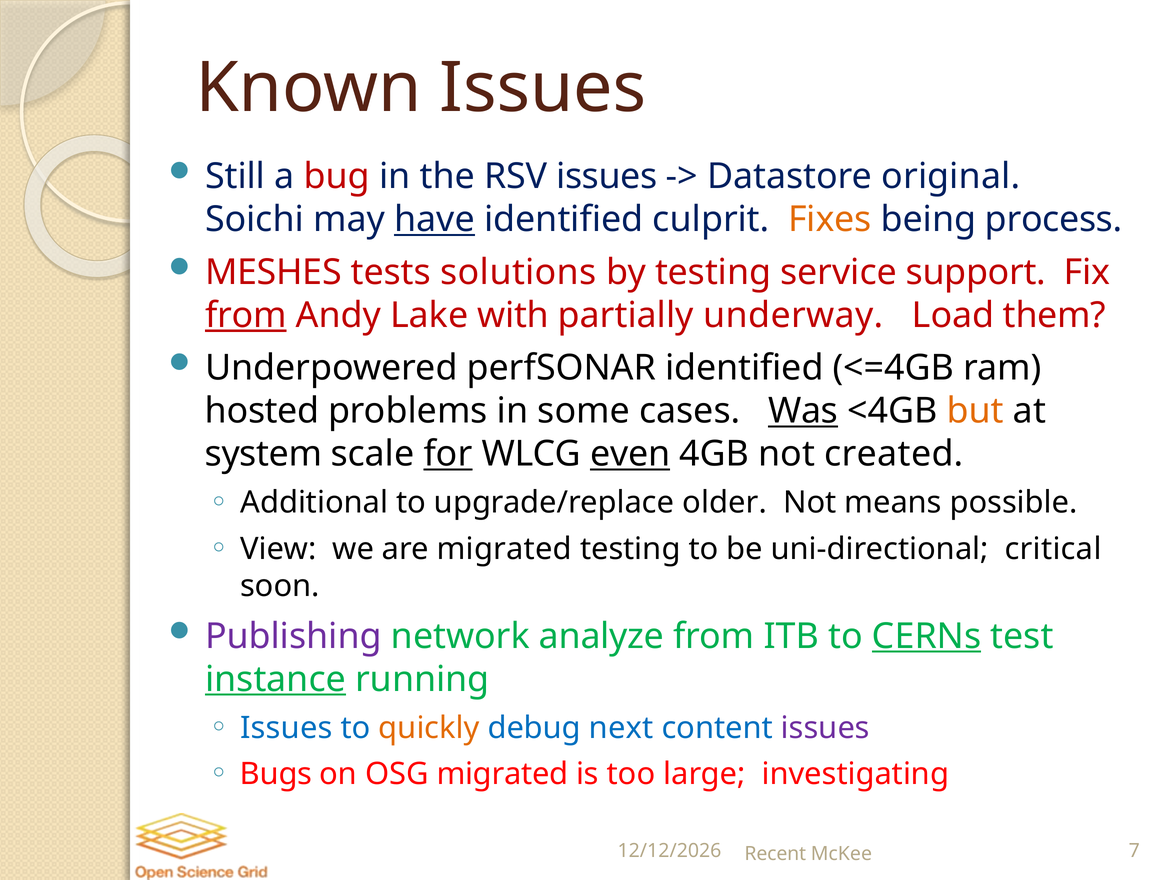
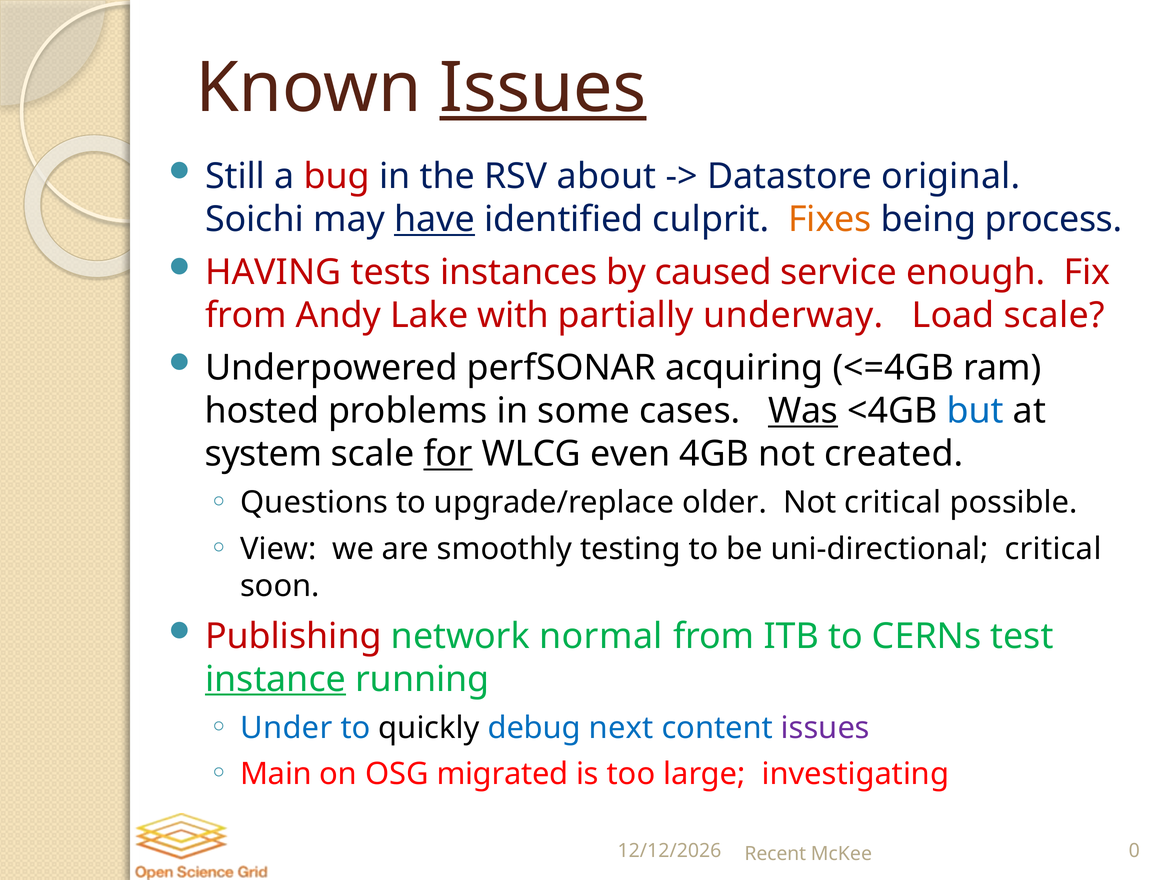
Issues at (543, 88) underline: none -> present
RSV issues: issues -> about
MESHES: MESHES -> HAVING
solutions: solutions -> instances
by testing: testing -> caused
support: support -> enough
from at (246, 315) underline: present -> none
Load them: them -> scale
perfSONAR identified: identified -> acquiring
but colour: orange -> blue
even underline: present -> none
Additional: Additional -> Questions
Not means: means -> critical
are migrated: migrated -> smoothly
Publishing colour: purple -> red
analyze: analyze -> normal
CERNs underline: present -> none
Issues at (286, 728): Issues -> Under
quickly colour: orange -> black
Bugs: Bugs -> Main
7: 7 -> 0
